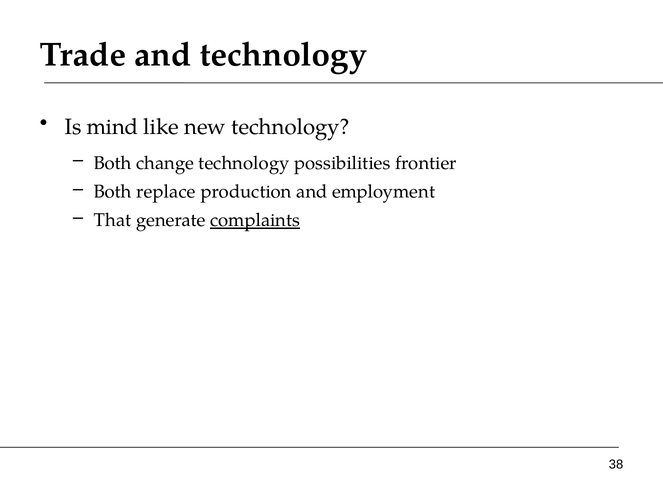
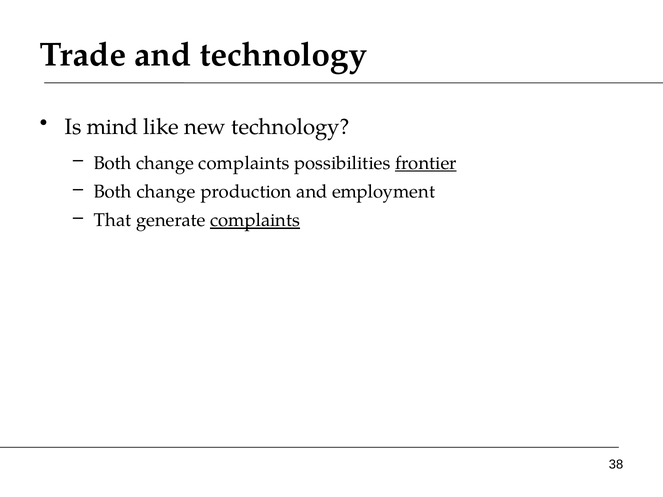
change technology: technology -> complaints
frontier underline: none -> present
replace at (166, 192): replace -> change
